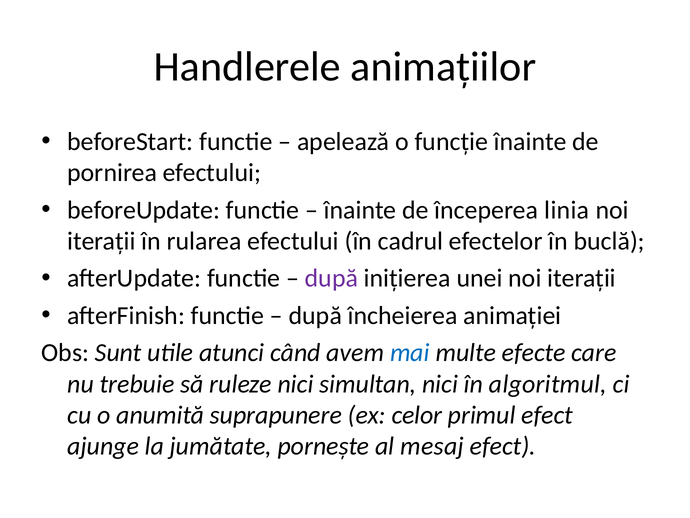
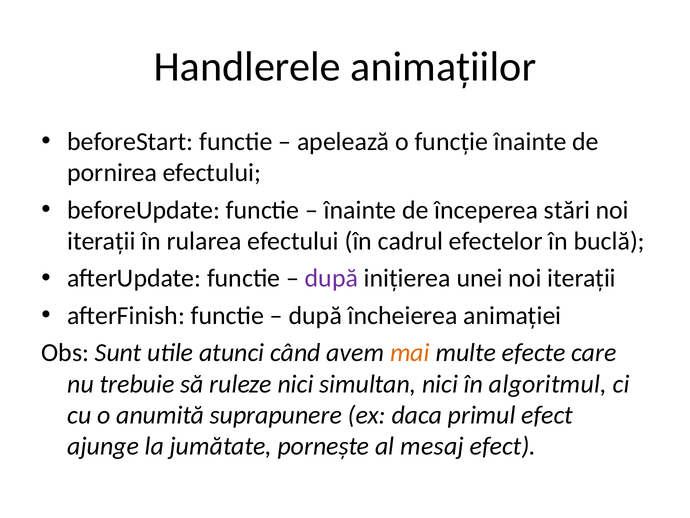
linia: linia -> stări
mai colour: blue -> orange
celor: celor -> daca
